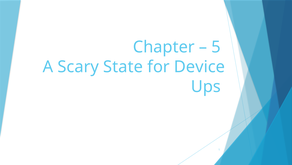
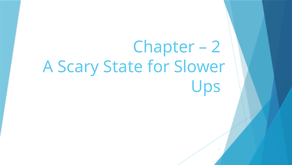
5: 5 -> 2
Device: Device -> Slower
